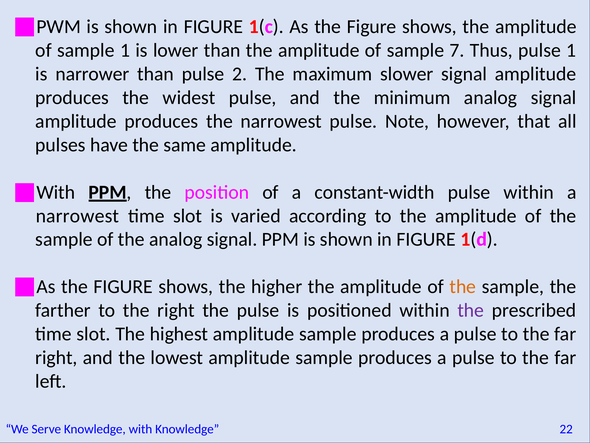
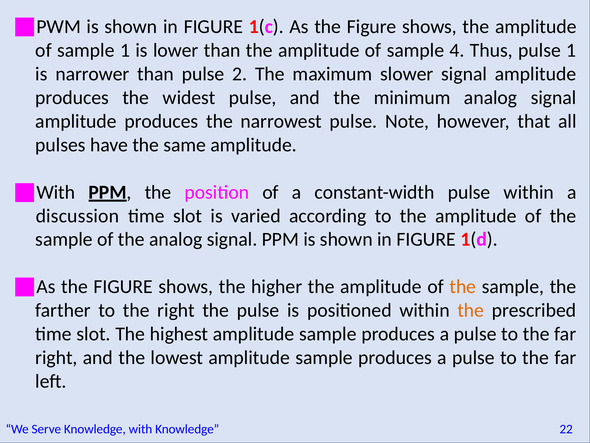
7: 7 -> 4
narrowest at (77, 216): narrowest -> discussion
the at (471, 310) colour: purple -> orange
